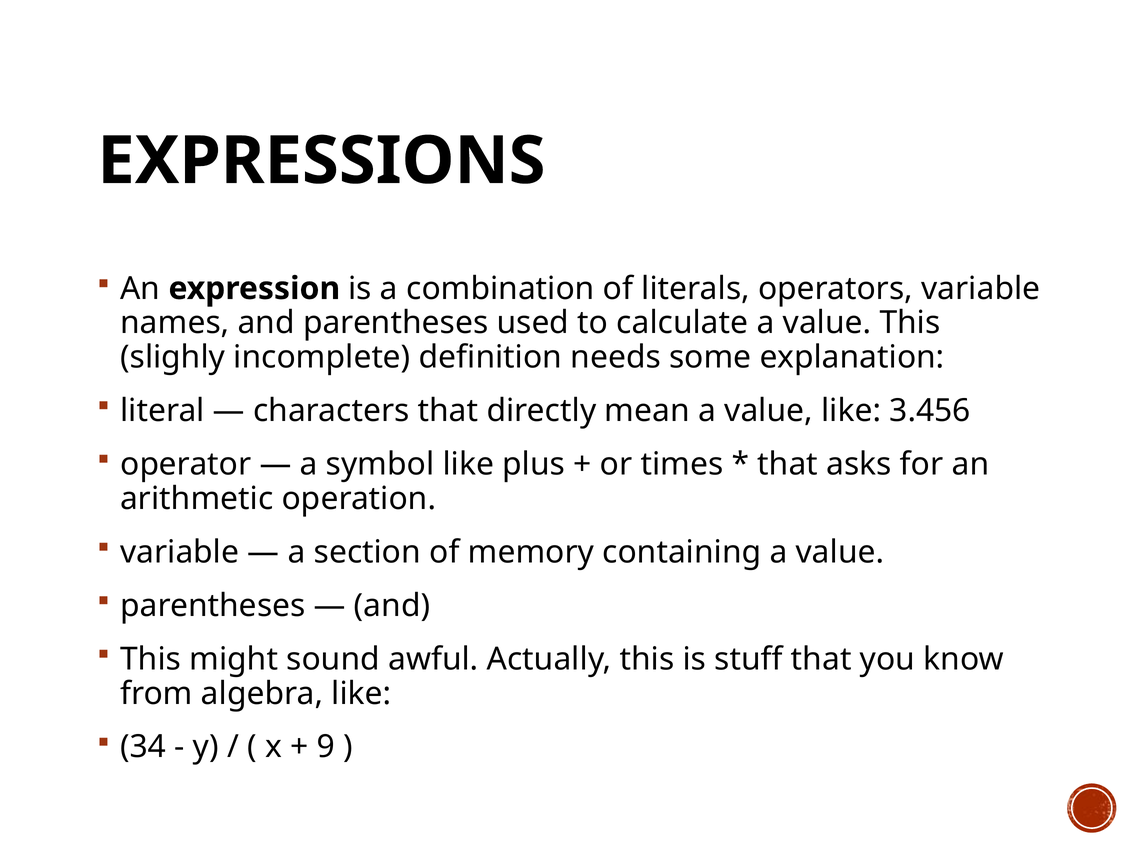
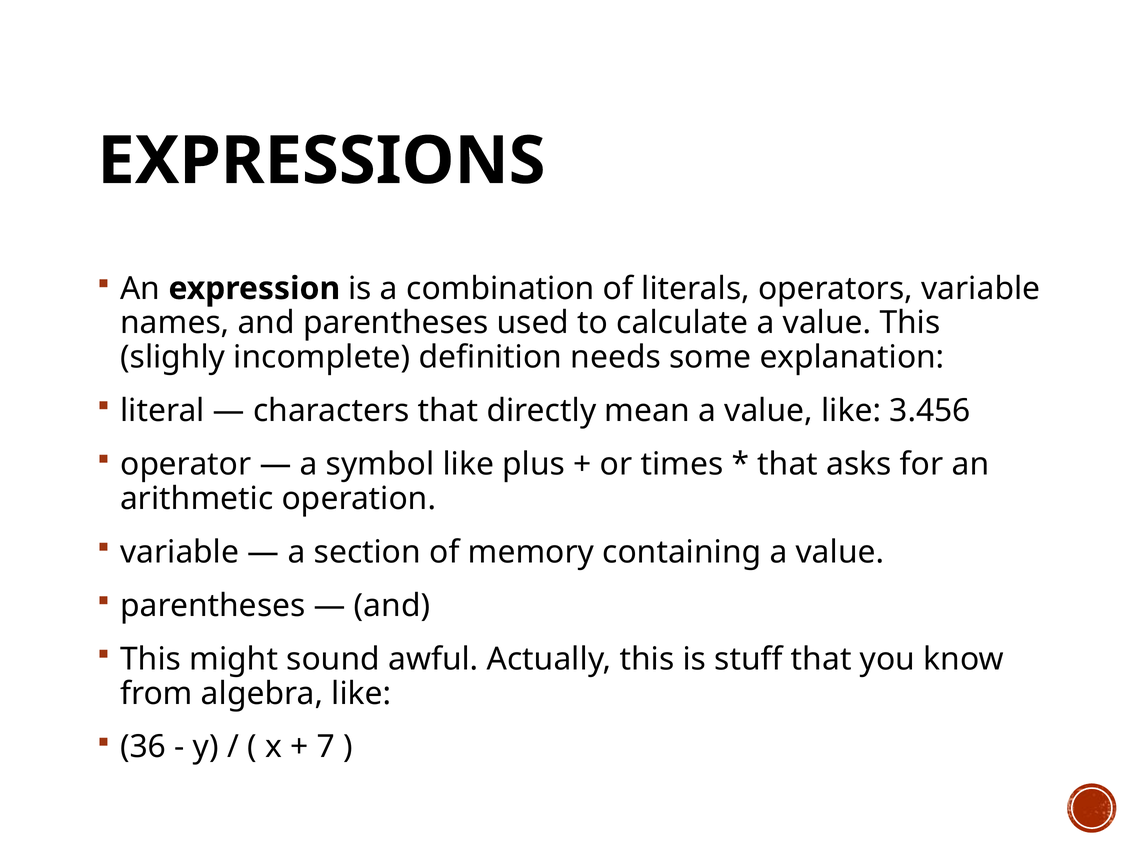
34: 34 -> 36
9: 9 -> 7
